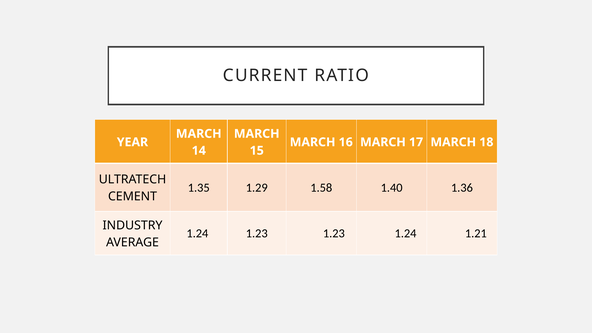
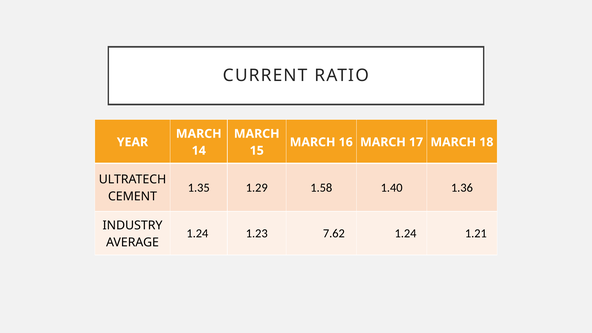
1.23 1.23: 1.23 -> 7.62
